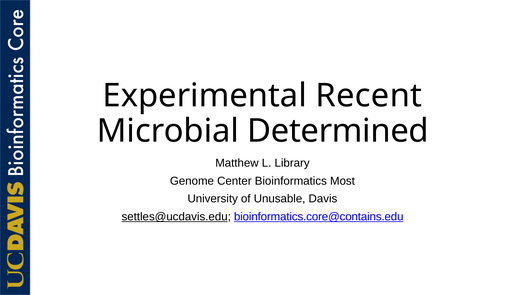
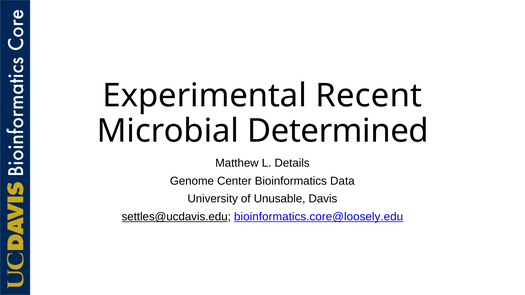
Library: Library -> Details
Most: Most -> Data
bioinformatics.core@contains.edu: bioinformatics.core@contains.edu -> bioinformatics.core@loosely.edu
